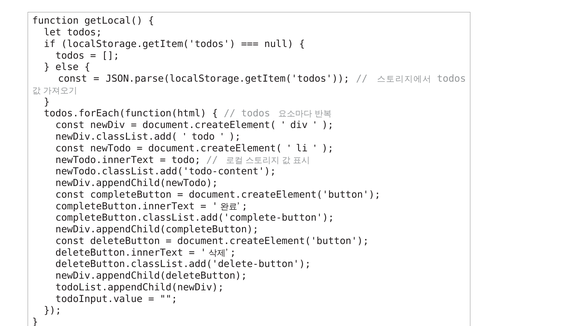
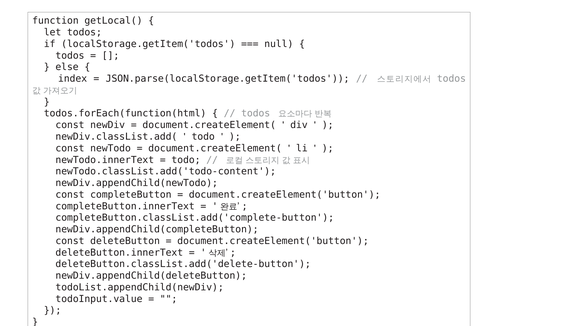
const at (73, 79): const -> index
